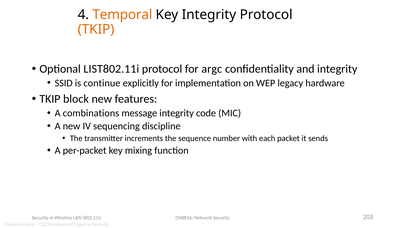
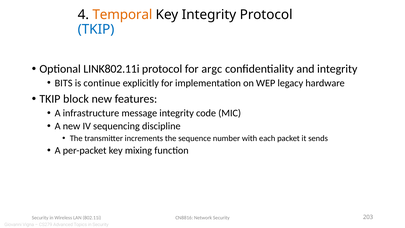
TKIP at (96, 29) colour: orange -> blue
LIST802.11i: LIST802.11i -> LINK802.11i
SSID: SSID -> BITS
combinations: combinations -> infrastructure
